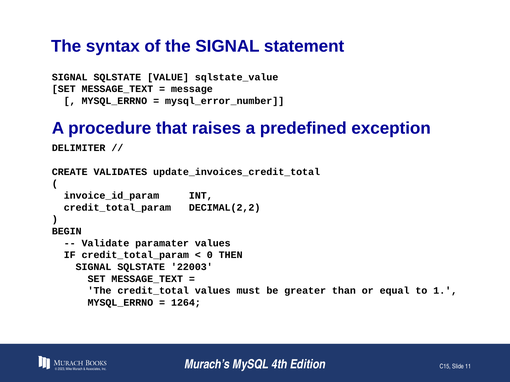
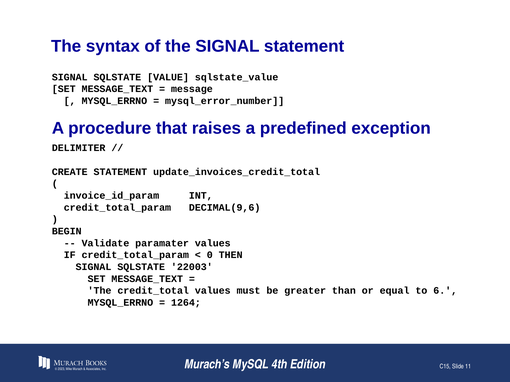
CREATE VALIDATES: VALIDATES -> STATEMENT
DECIMAL(2,2: DECIMAL(2,2 -> DECIMAL(9,6
1: 1 -> 6
